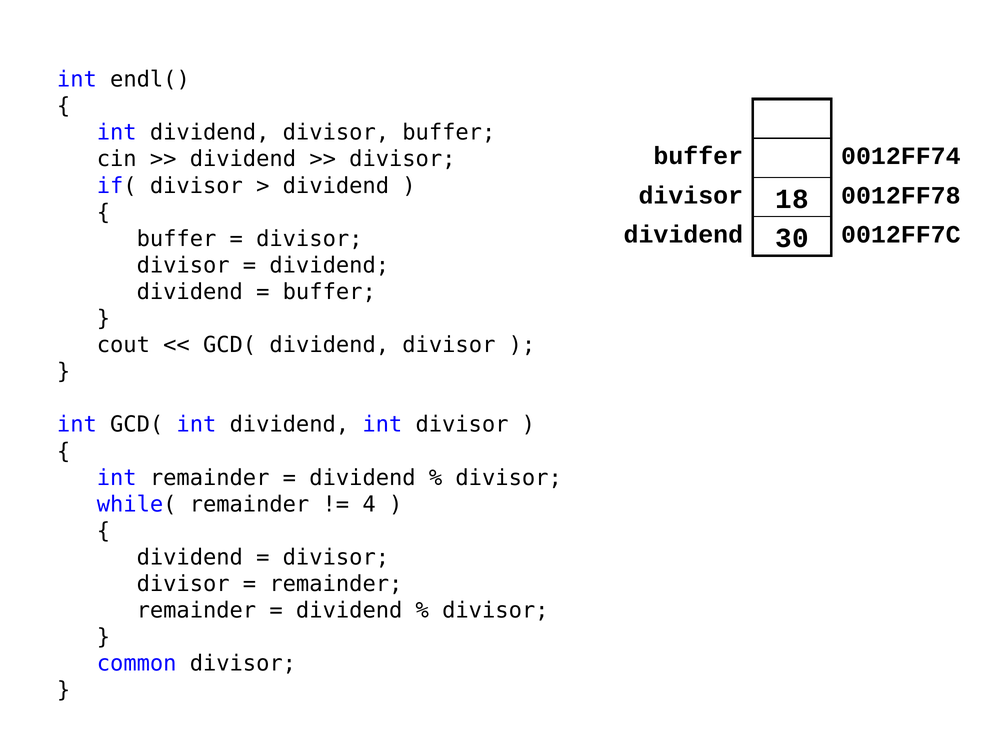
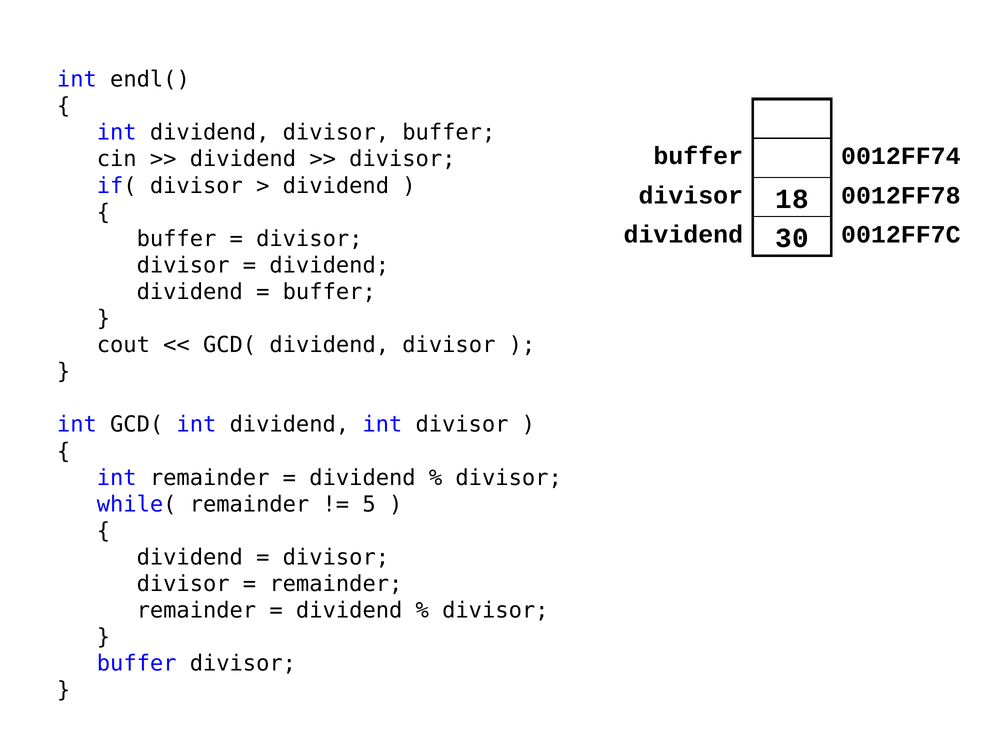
4: 4 -> 5
common at (137, 664): common -> buffer
